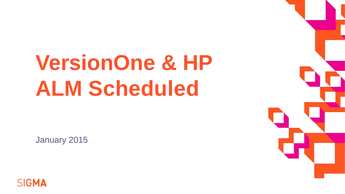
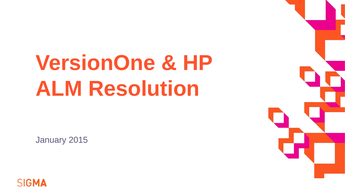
Scheduled: Scheduled -> Resolution
